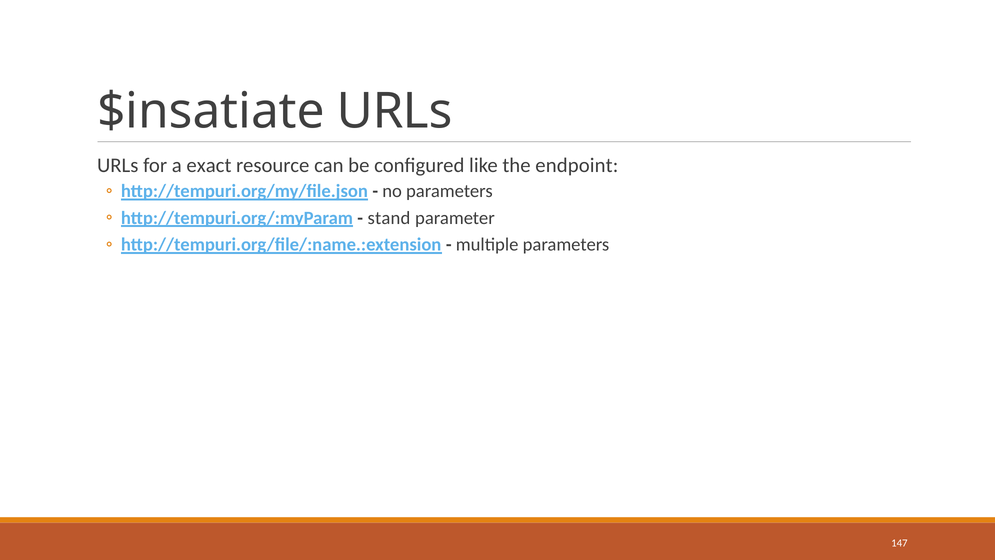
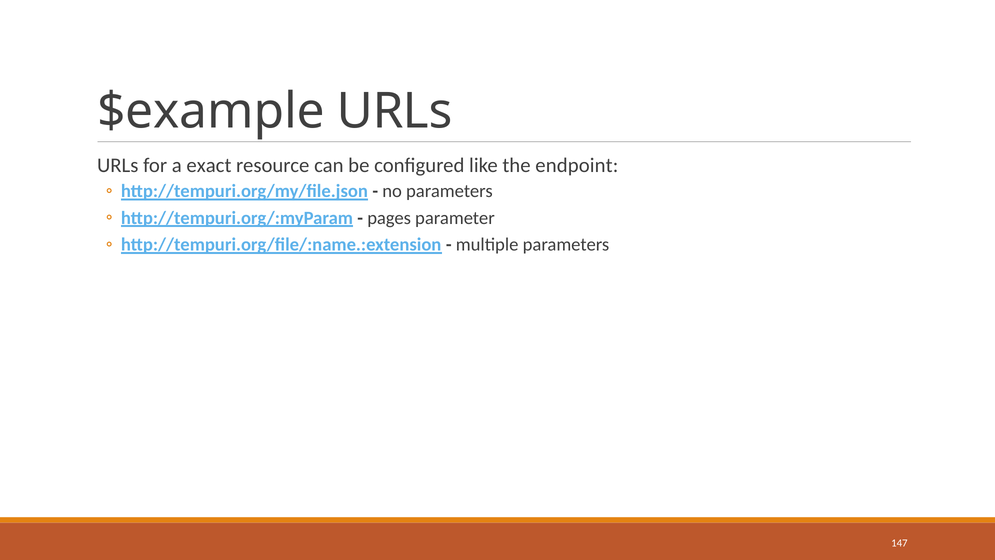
$insatiate: $insatiate -> $example
stand: stand -> pages
